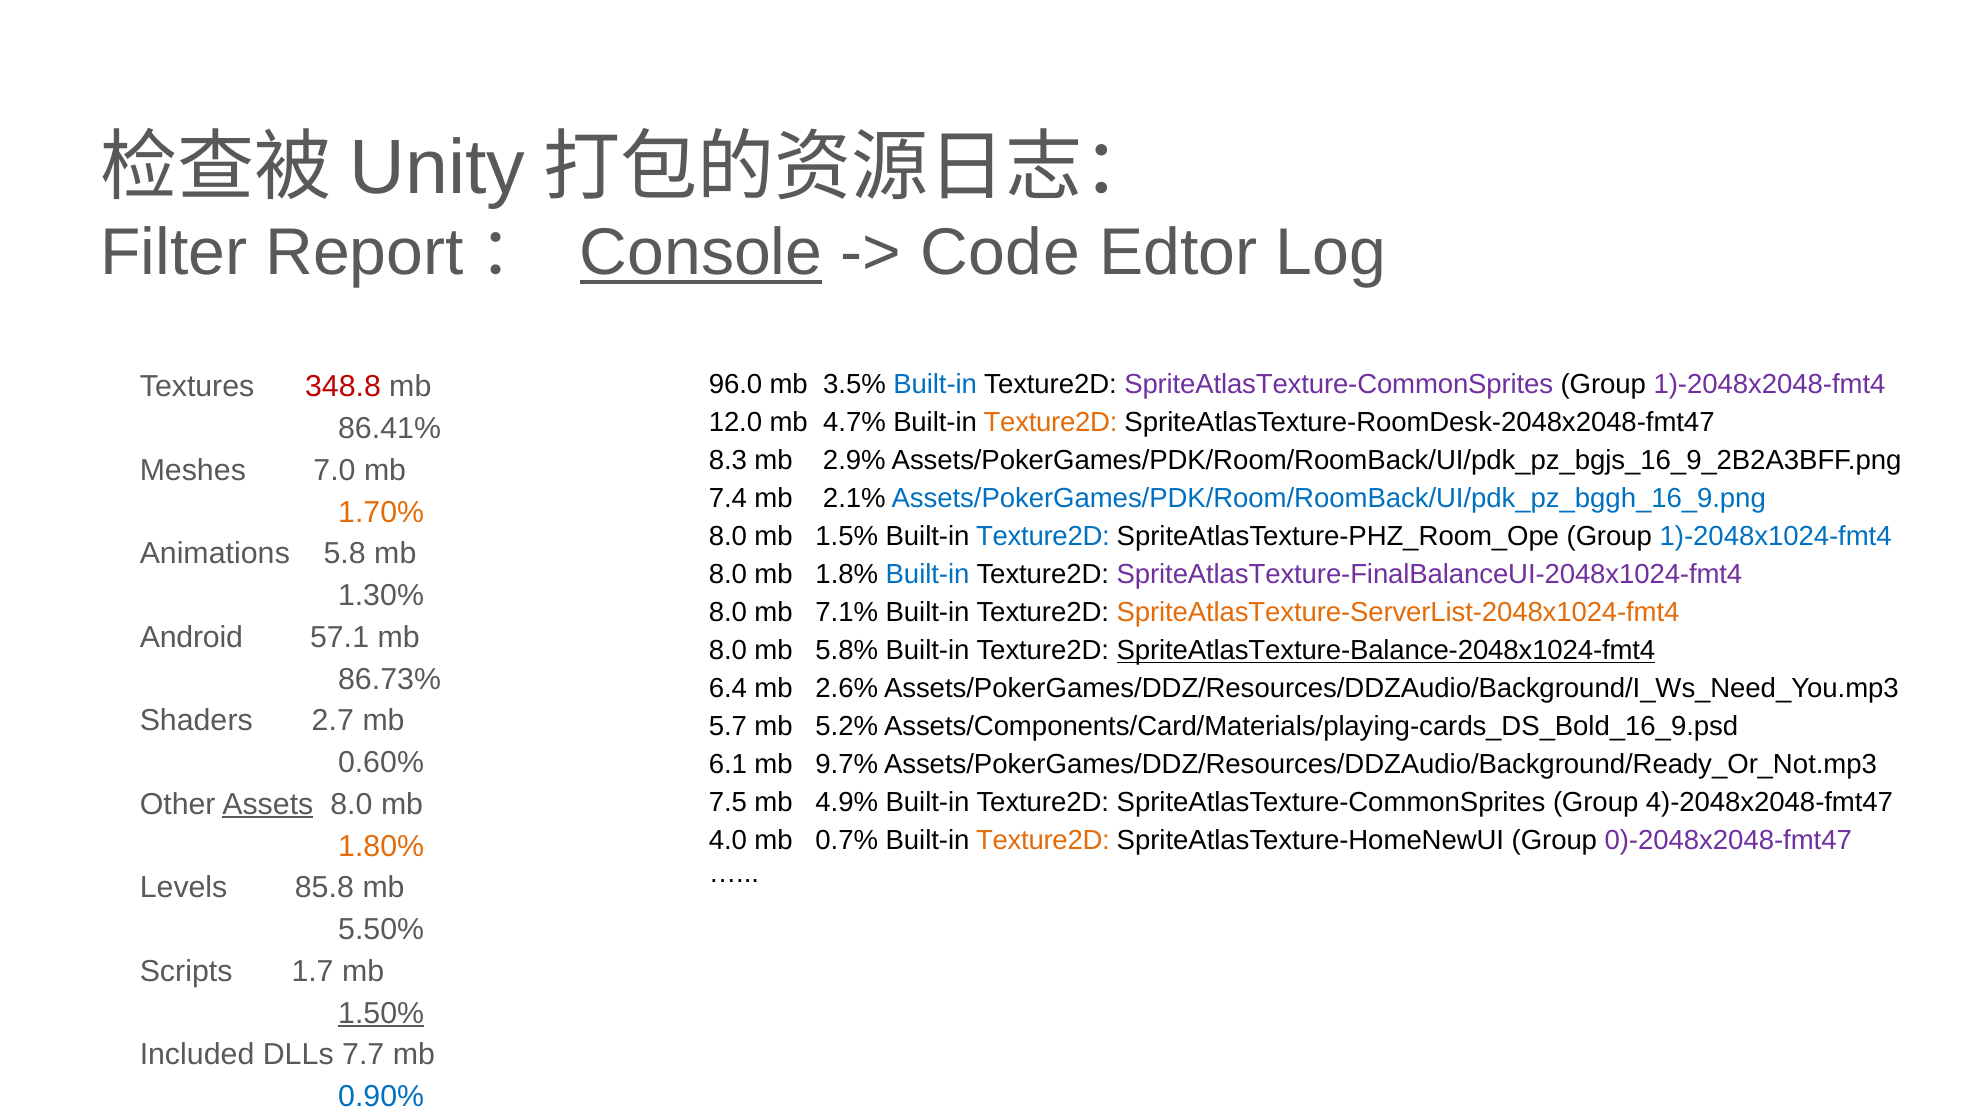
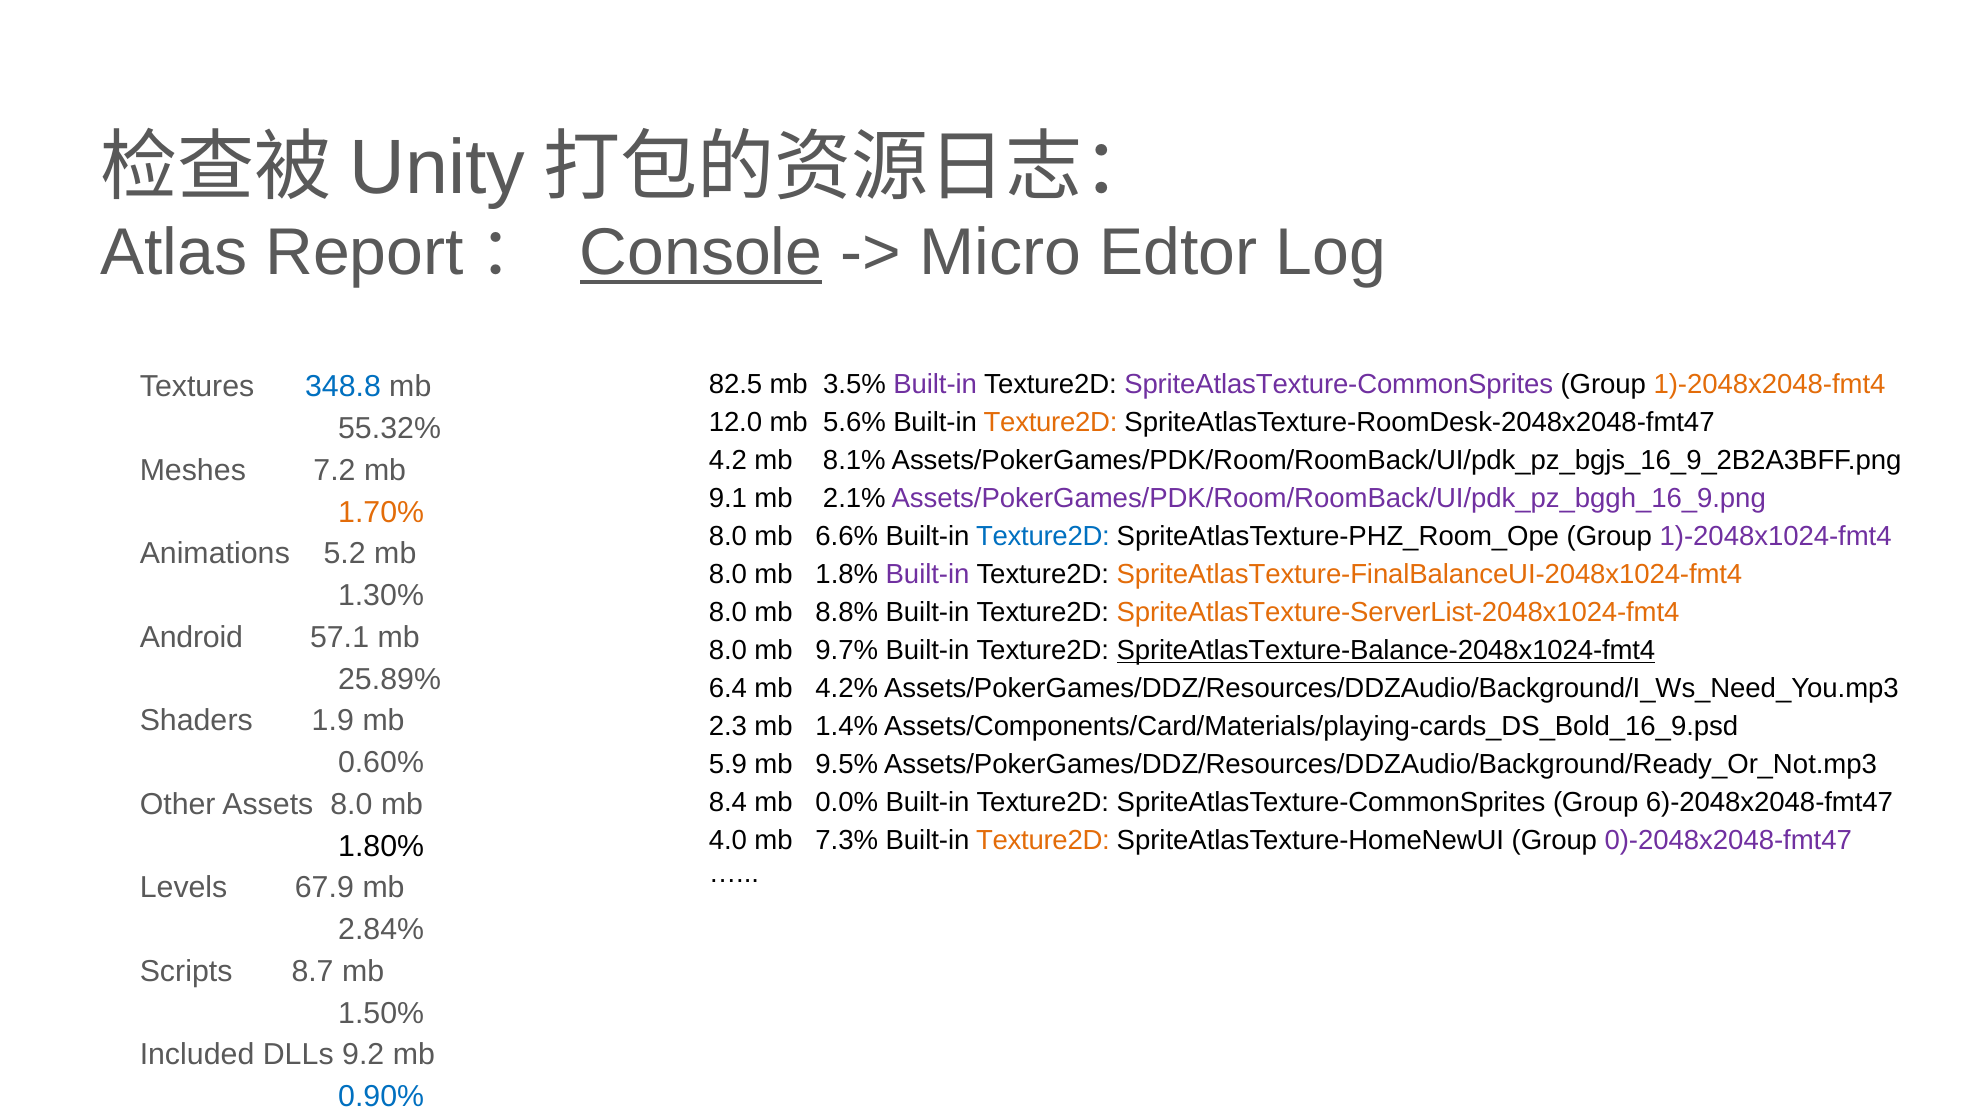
Filter: Filter -> Atlas
Code: Code -> Micro
96.0: 96.0 -> 82.5
Built-in at (935, 385) colour: blue -> purple
1)-2048x2048-fmt4 colour: purple -> orange
348.8 colour: red -> blue
4.7%: 4.7% -> 5.6%
86.41%: 86.41% -> 55.32%
8.3: 8.3 -> 4.2
2.9%: 2.9% -> 8.1%
7.0: 7.0 -> 7.2
7.4: 7.4 -> 9.1
Assets/PokerGames/PDK/Room/RoomBack/UI/pdk_pz_bggh_16_9.png colour: blue -> purple
1.5%: 1.5% -> 6.6%
1)-2048x1024-fmt4 colour: blue -> purple
5.8: 5.8 -> 5.2
Built-in at (928, 575) colour: blue -> purple
SpriteAtlasTexture-FinalBalanceUI-2048x1024-fmt4 colour: purple -> orange
7.1%: 7.1% -> 8.8%
5.8%: 5.8% -> 9.7%
86.73%: 86.73% -> 25.89%
2.6%: 2.6% -> 4.2%
2.7: 2.7 -> 1.9
5.7: 5.7 -> 2.3
5.2%: 5.2% -> 1.4%
6.1: 6.1 -> 5.9
9.7%: 9.7% -> 9.5%
7.5: 7.5 -> 8.4
4.9%: 4.9% -> 0.0%
4)-2048x2048-fmt47: 4)-2048x2048-fmt47 -> 6)-2048x2048-fmt47
Assets underline: present -> none
0.7%: 0.7% -> 7.3%
1.80% colour: orange -> black
85.8: 85.8 -> 67.9
5.50%: 5.50% -> 2.84%
1.7: 1.7 -> 8.7
1.50% underline: present -> none
7.7: 7.7 -> 9.2
